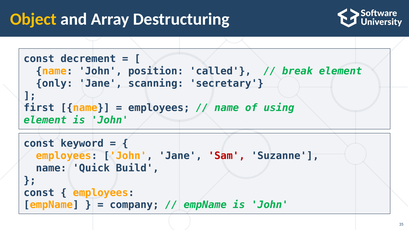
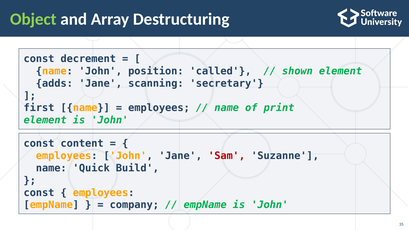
Object colour: yellow -> light green
break: break -> shown
only: only -> adds
using: using -> print
keyword: keyword -> content
